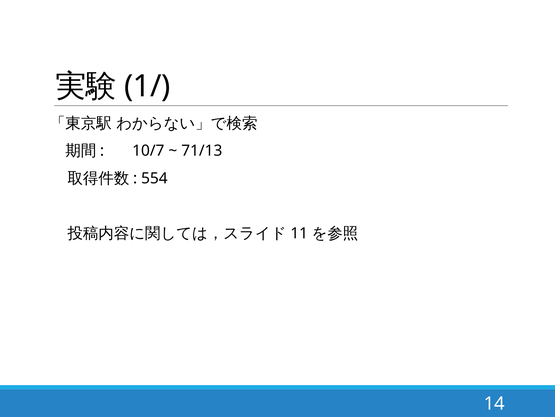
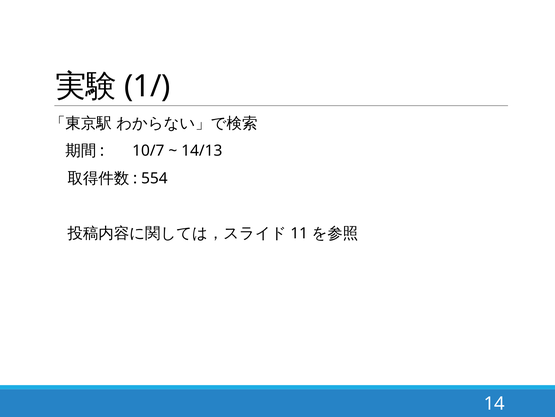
71/13: 71/13 -> 14/13
